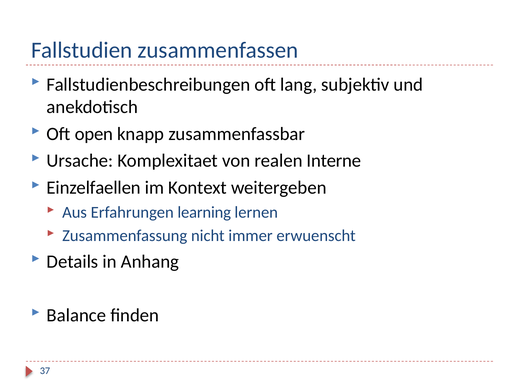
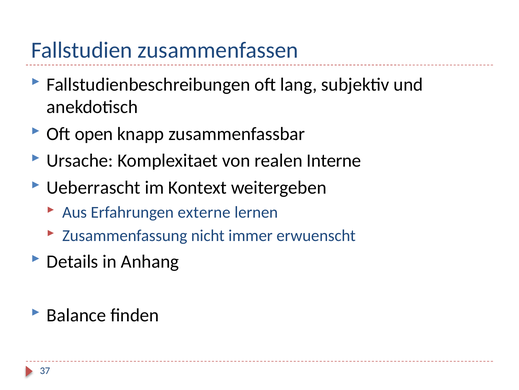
Einzelfaellen: Einzelfaellen -> Ueberrascht
learning: learning -> externe
